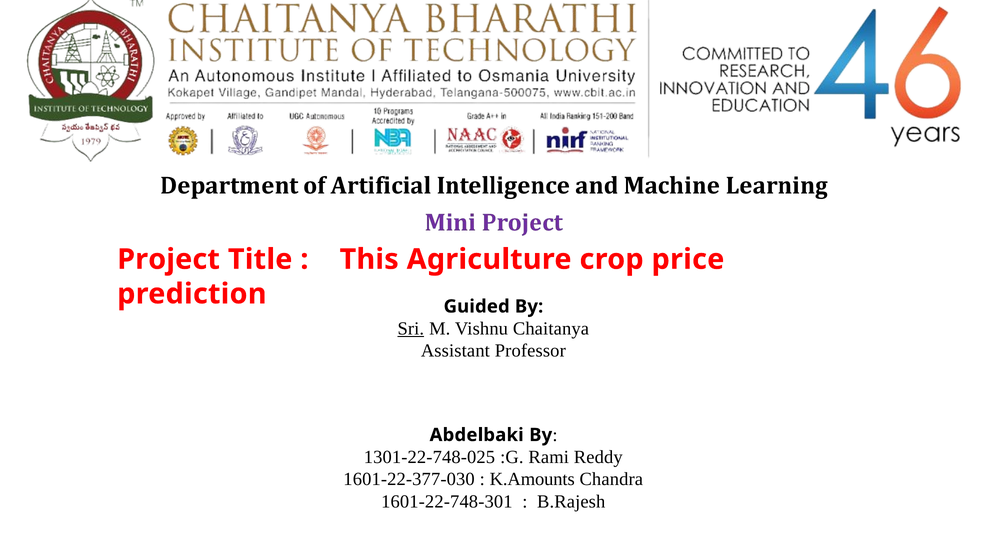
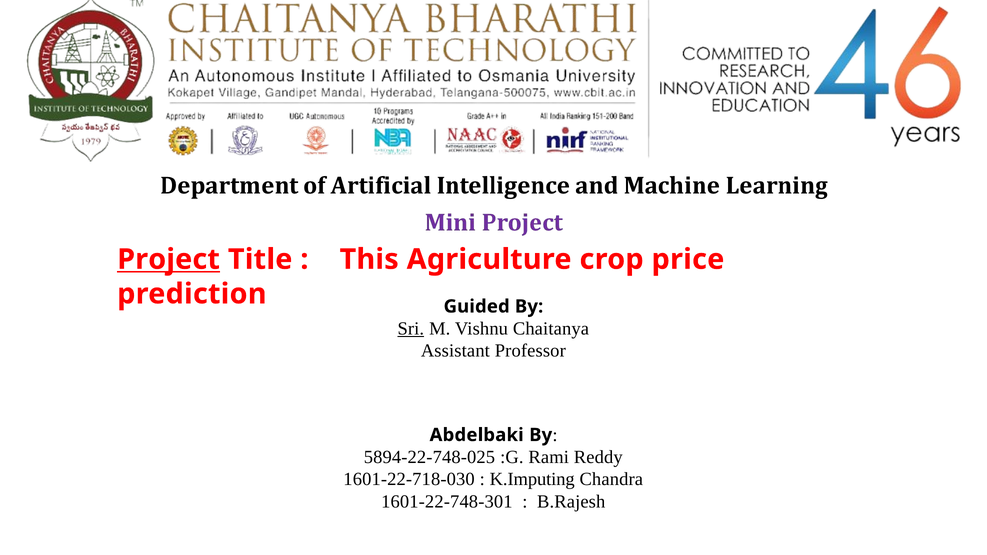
Project underline: none -> present
1301-22-748-025: 1301-22-748-025 -> 5894-22-748-025
1601-22-377-030: 1601-22-377-030 -> 1601-22-718-030
K.Amounts: K.Amounts -> K.Imputing
